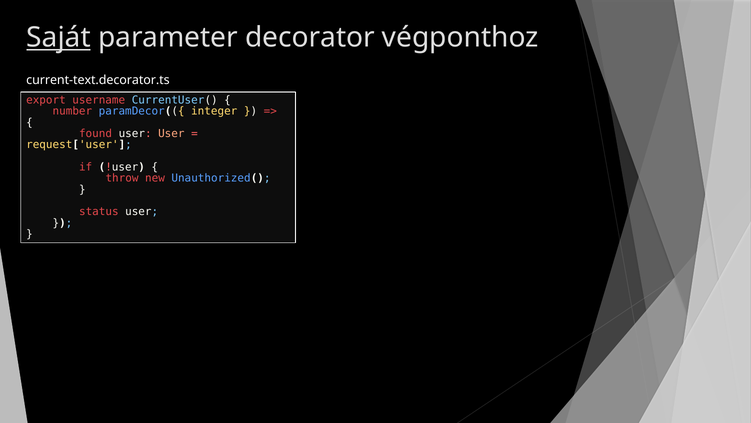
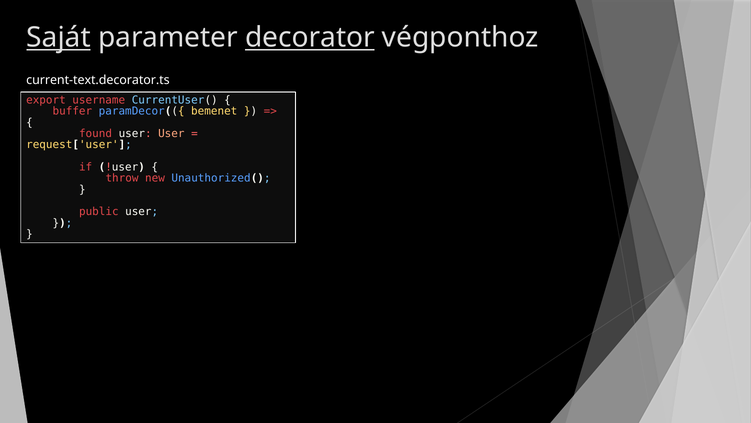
decorator underline: none -> present
number: number -> buffer
integer: integer -> bemenet
status: status -> public
